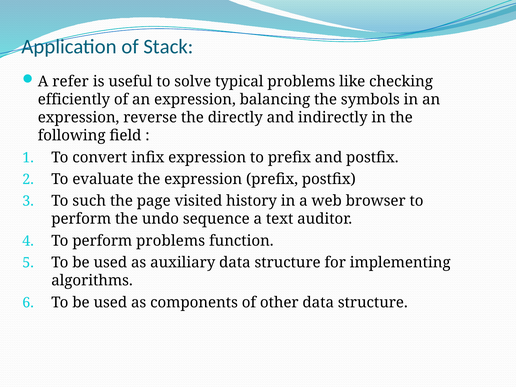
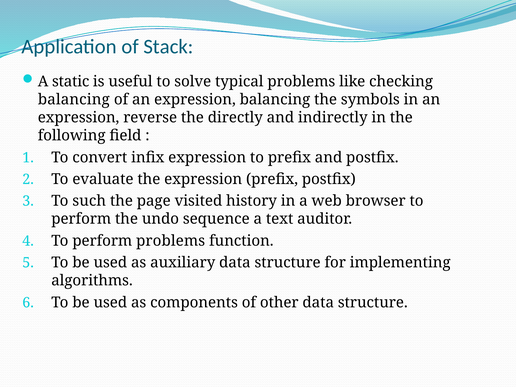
refer: refer -> static
efficiently at (74, 99): efficiently -> balancing
